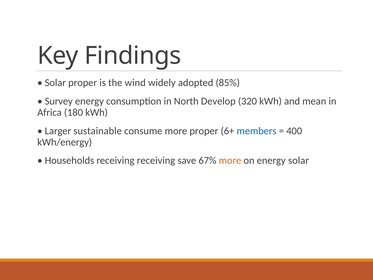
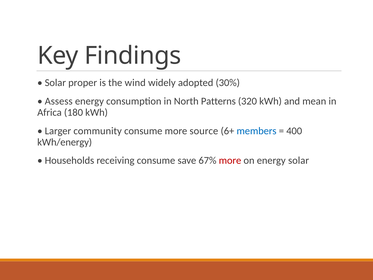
85%: 85% -> 30%
Survey: Survey -> Assess
Develop: Develop -> Patterns
sustainable: sustainable -> community
more proper: proper -> source
receiving receiving: receiving -> consume
more at (230, 160) colour: orange -> red
